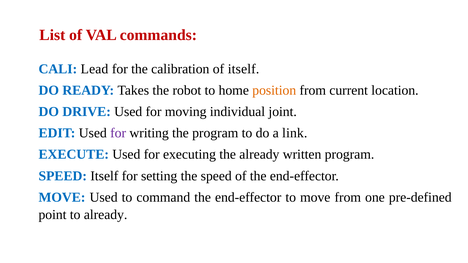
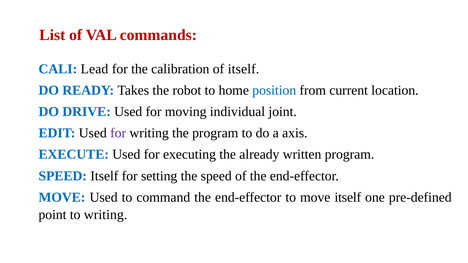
position colour: orange -> blue
link: link -> axis
move from: from -> itself
to already: already -> writing
